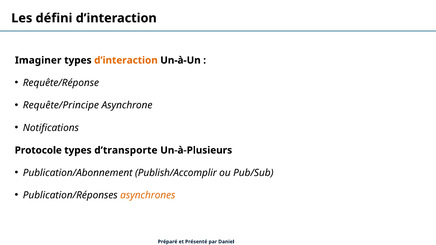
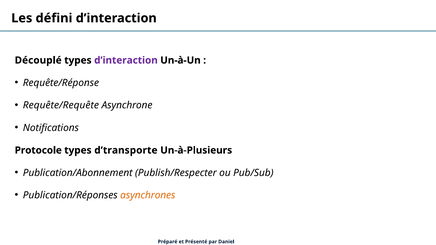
Imaginer: Imaginer -> Découplé
d’interaction at (126, 60) colour: orange -> purple
Requête/Principe: Requête/Principe -> Requête/Requête
Publish/Accomplir: Publish/Accomplir -> Publish/Respecter
